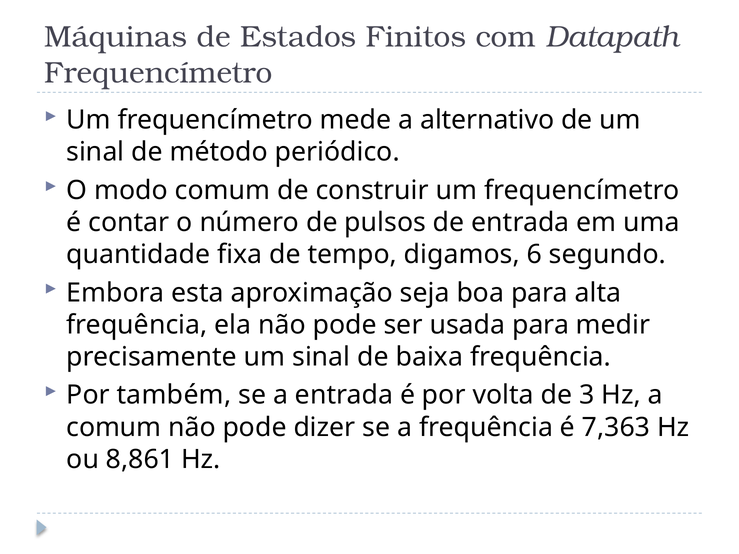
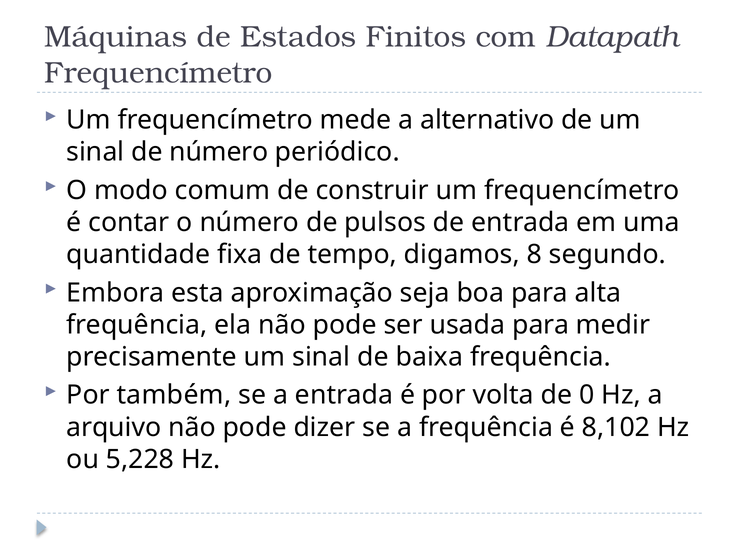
de método: método -> número
6: 6 -> 8
3: 3 -> 0
comum at (114, 427): comum -> arquivo
7,363: 7,363 -> 8,102
8,861: 8,861 -> 5,228
